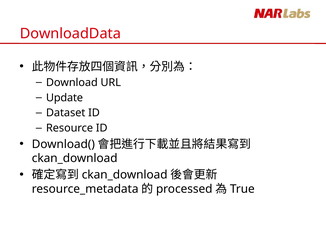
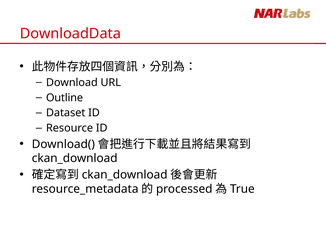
Update: Update -> Outline
